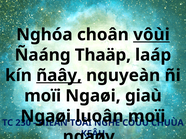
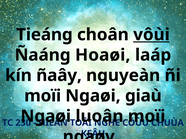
Nghóa: Nghóa -> Tieáng
Thaäp: Thaäp -> Hoaøi
ñaây underline: present -> none
